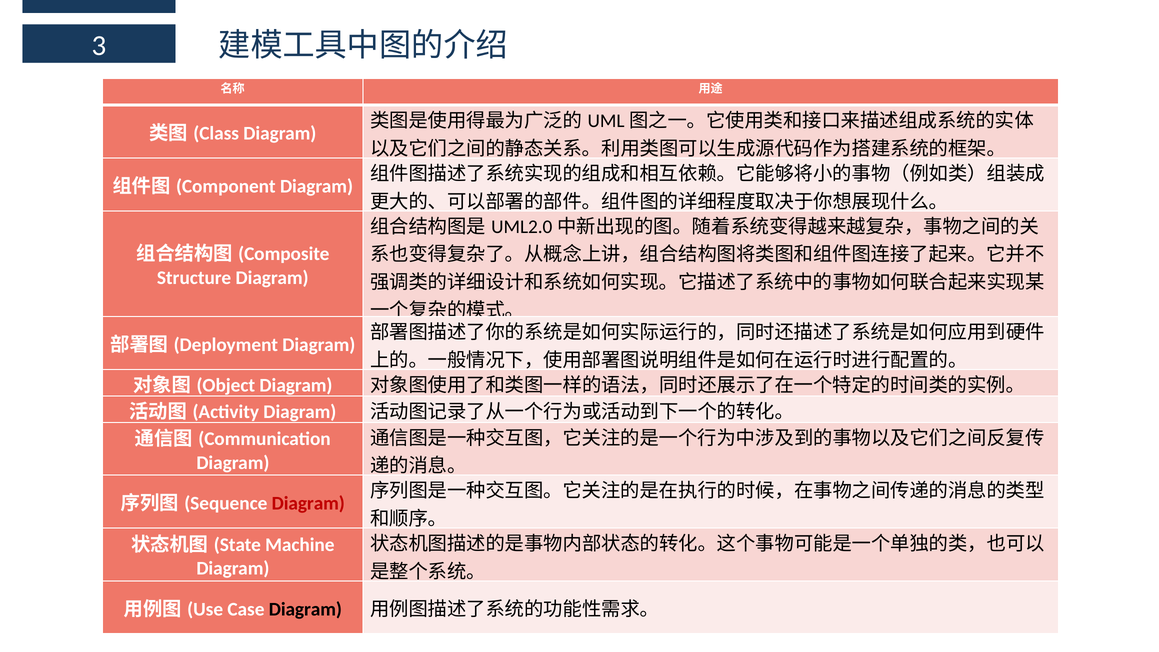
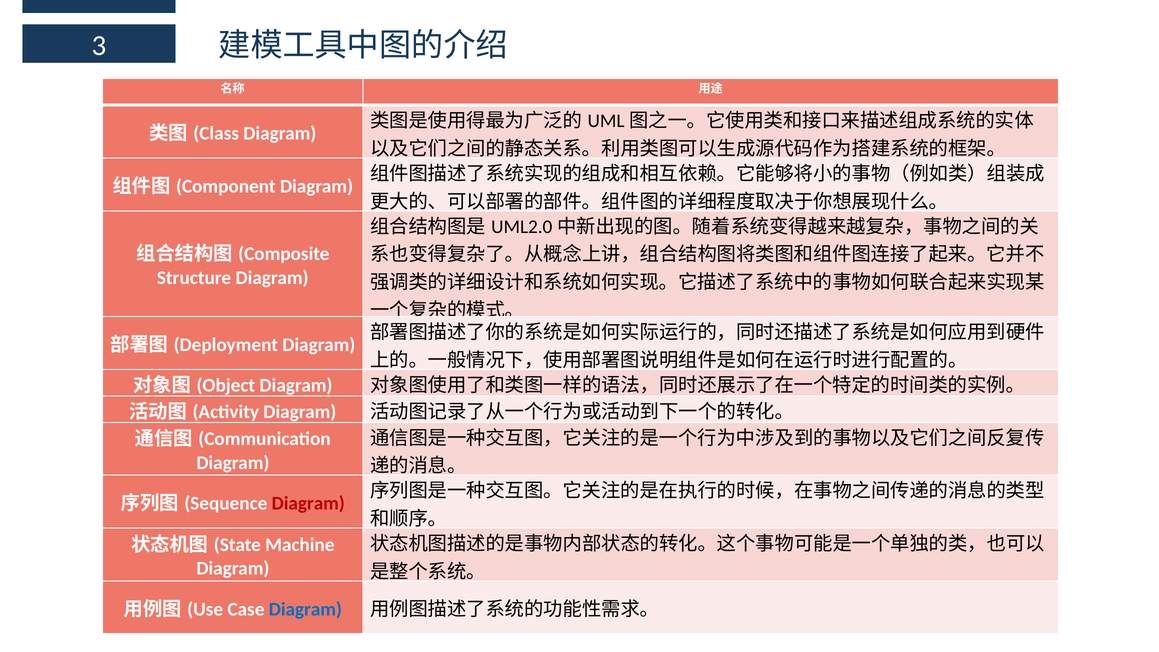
Diagram at (305, 610) colour: black -> blue
